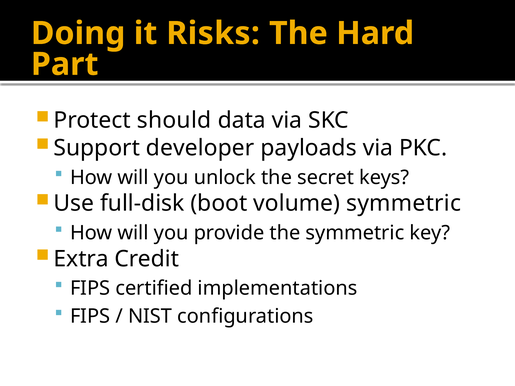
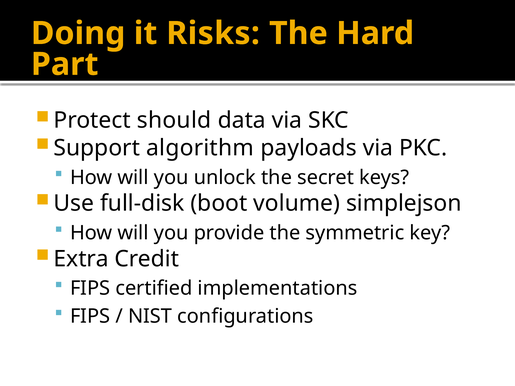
developer: developer -> algorithm
volume symmetric: symmetric -> simplejson
